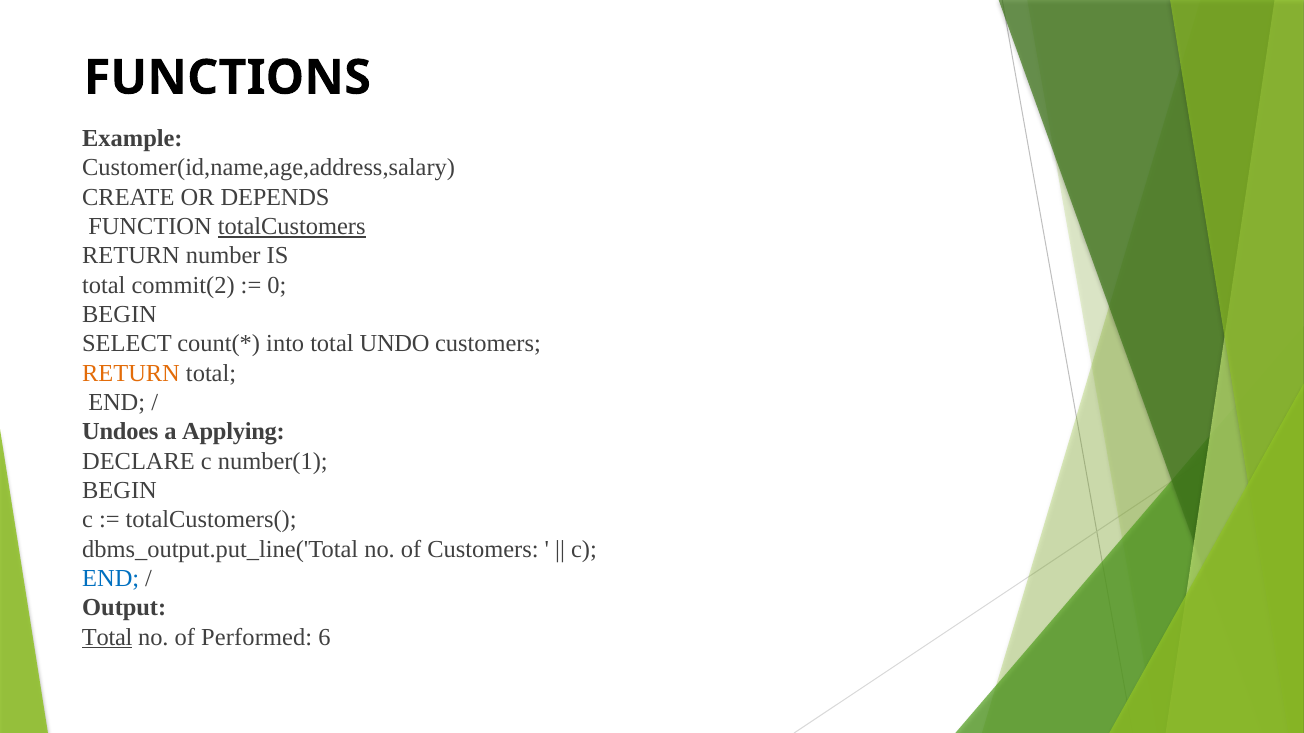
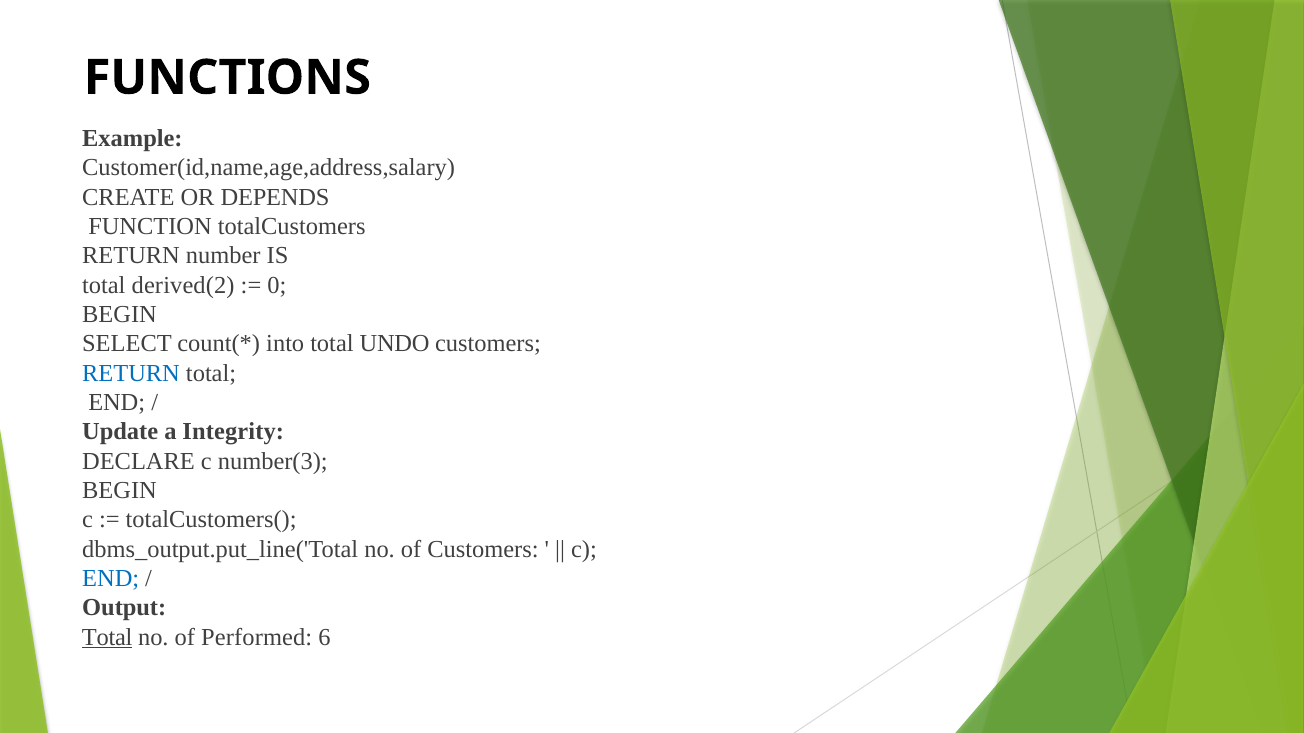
totalCustomers underline: present -> none
commit(2: commit(2 -> derived(2
RETURN at (131, 373) colour: orange -> blue
Undoes: Undoes -> Update
Applying: Applying -> Integrity
number(1: number(1 -> number(3
